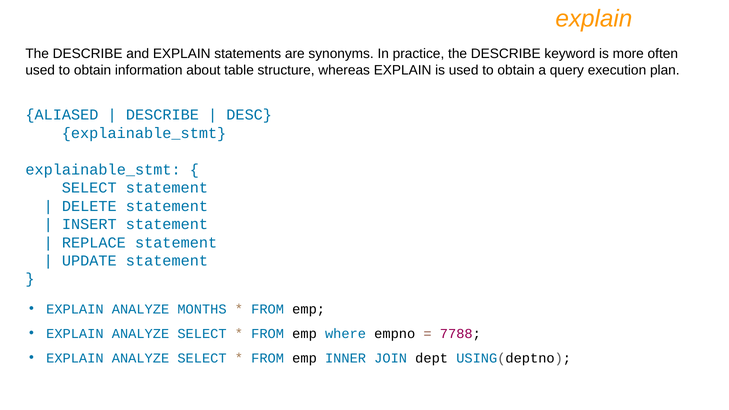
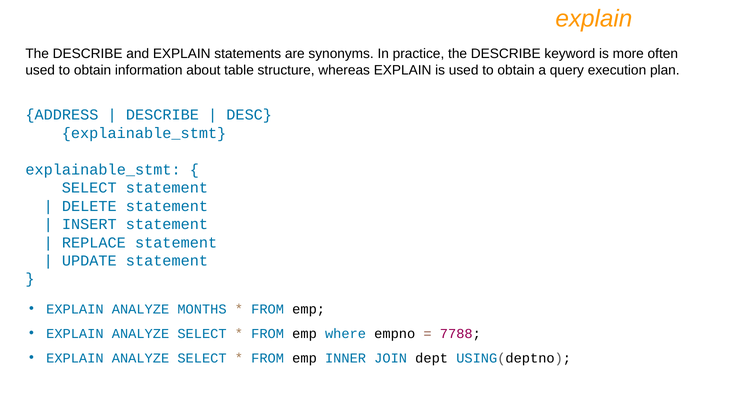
ALIASED: ALIASED -> ADDRESS
